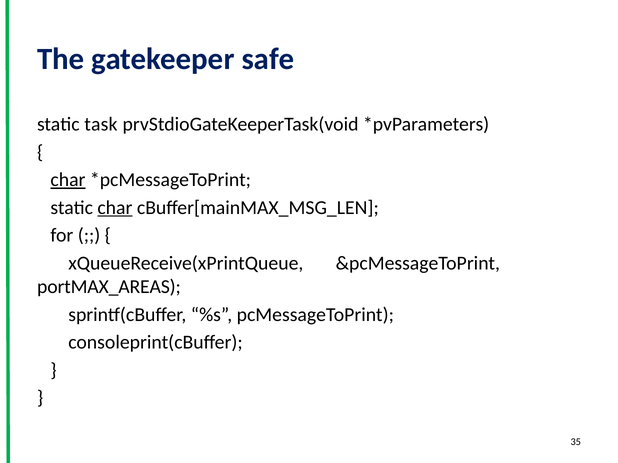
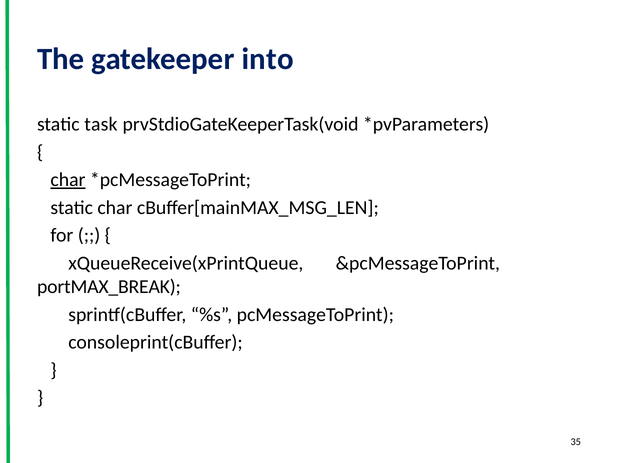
safe: safe -> into
char at (115, 208) underline: present -> none
portMAX_AREAS: portMAX_AREAS -> portMAX_BREAK
